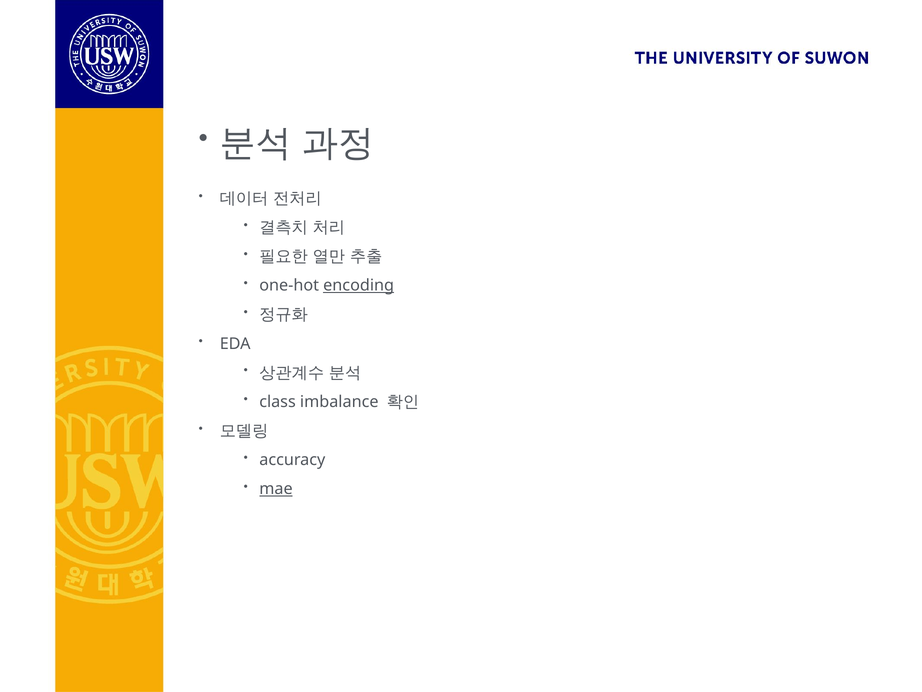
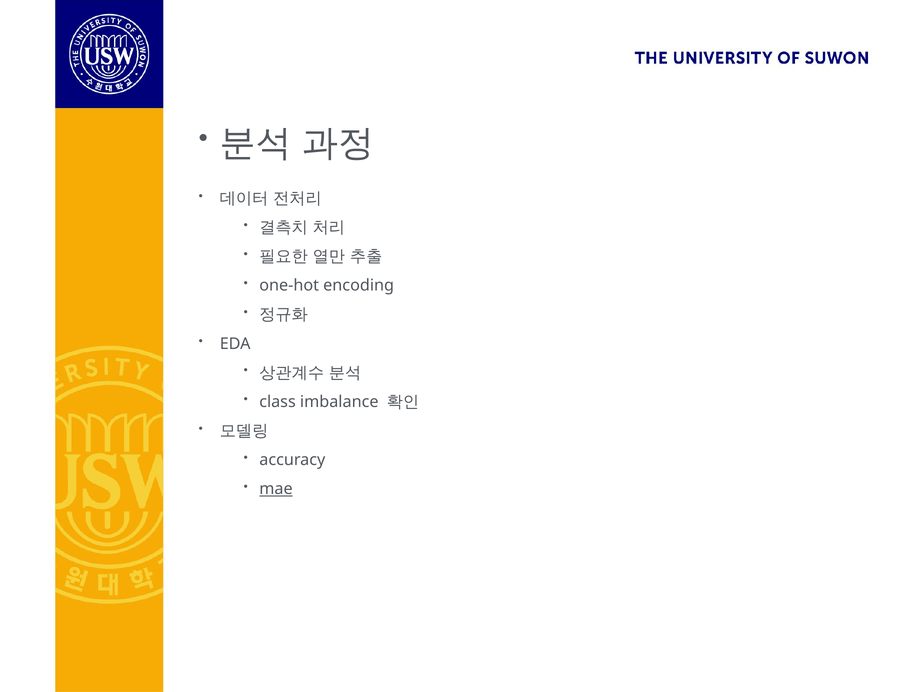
encoding underline: present -> none
